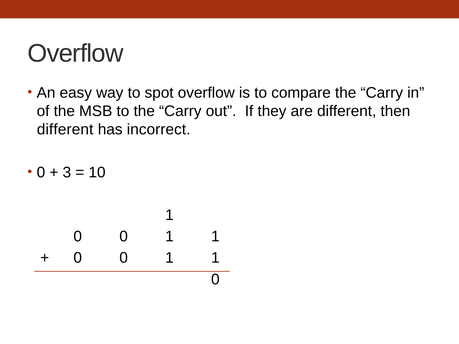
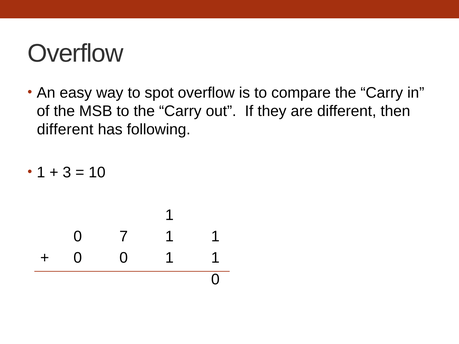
incorrect: incorrect -> following
0 at (41, 172): 0 -> 1
0 at (124, 237): 0 -> 7
